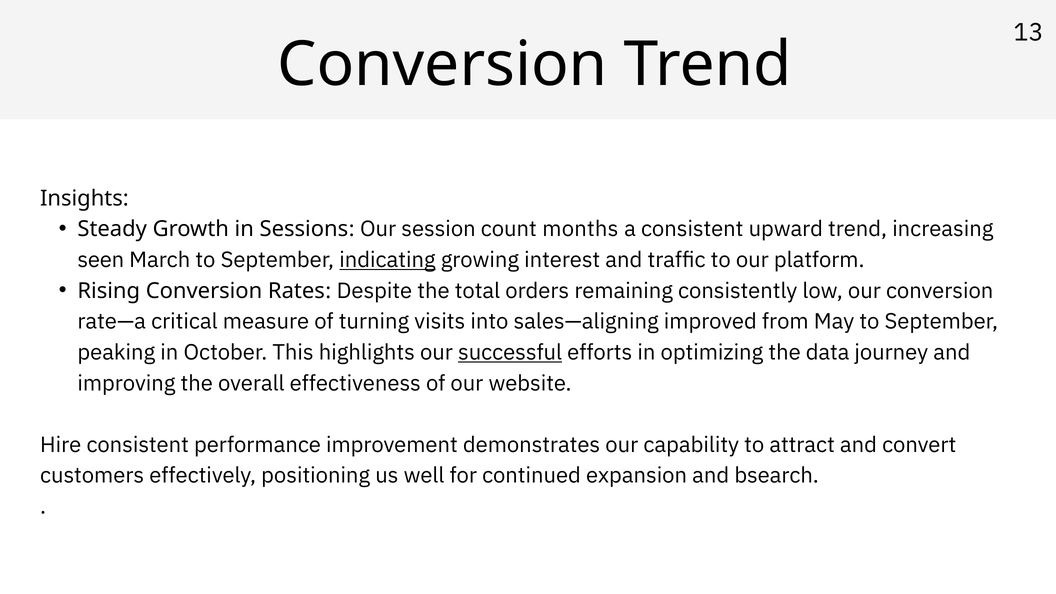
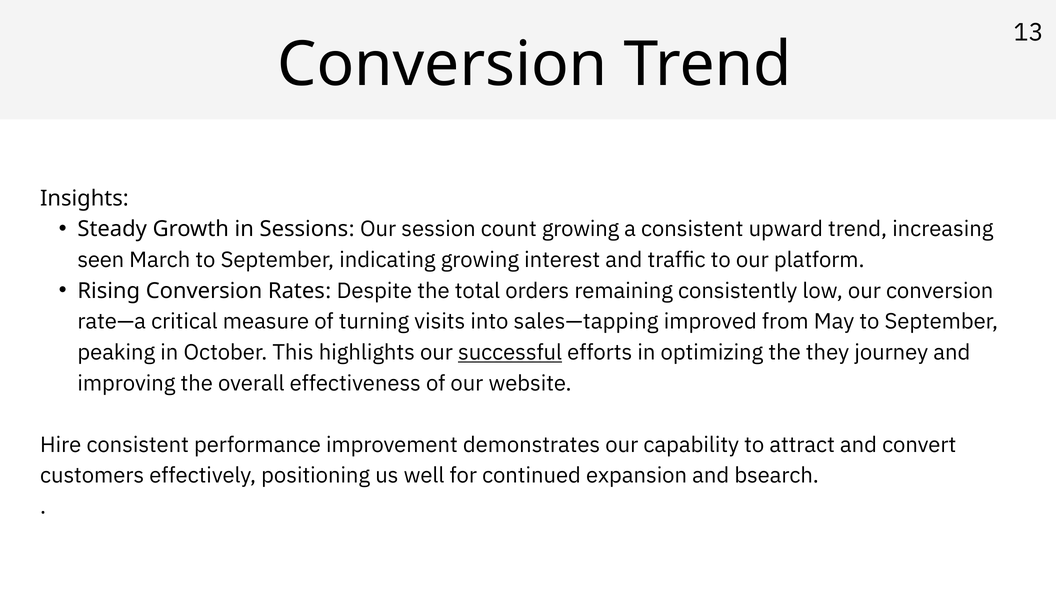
count months: months -> growing
indicating underline: present -> none
sales—aligning: sales—aligning -> sales—tapping
data: data -> they
